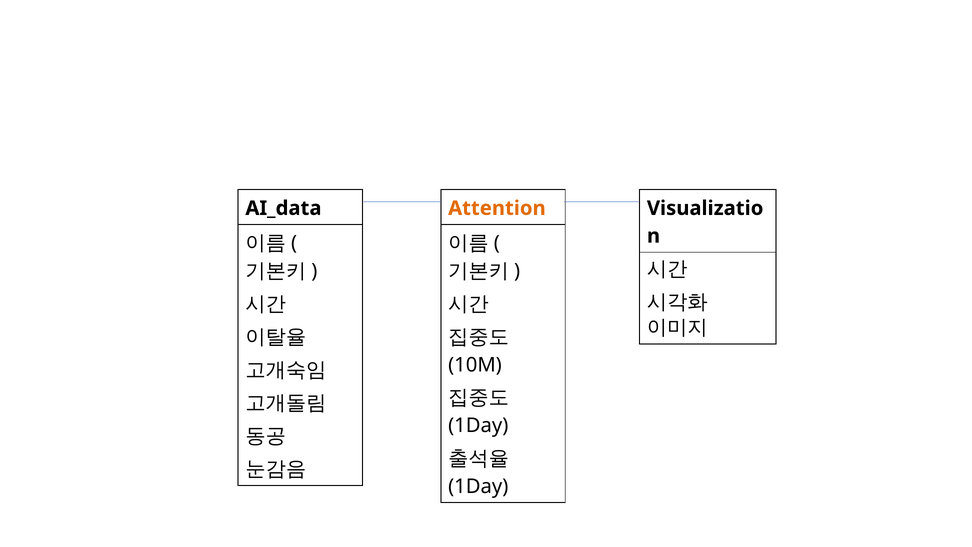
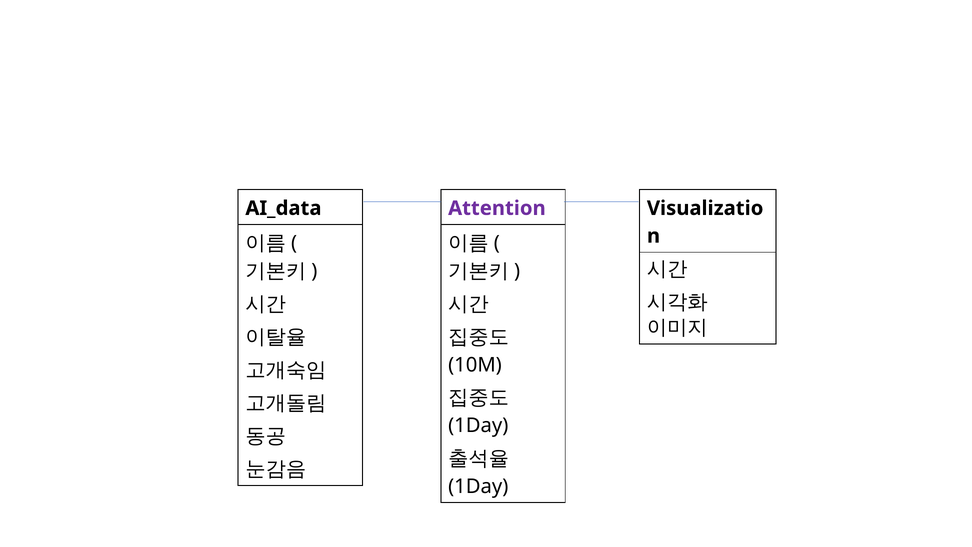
Attention colour: orange -> purple
